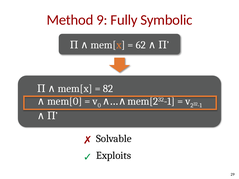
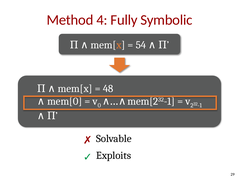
9: 9 -> 4
62: 62 -> 54
82: 82 -> 48
